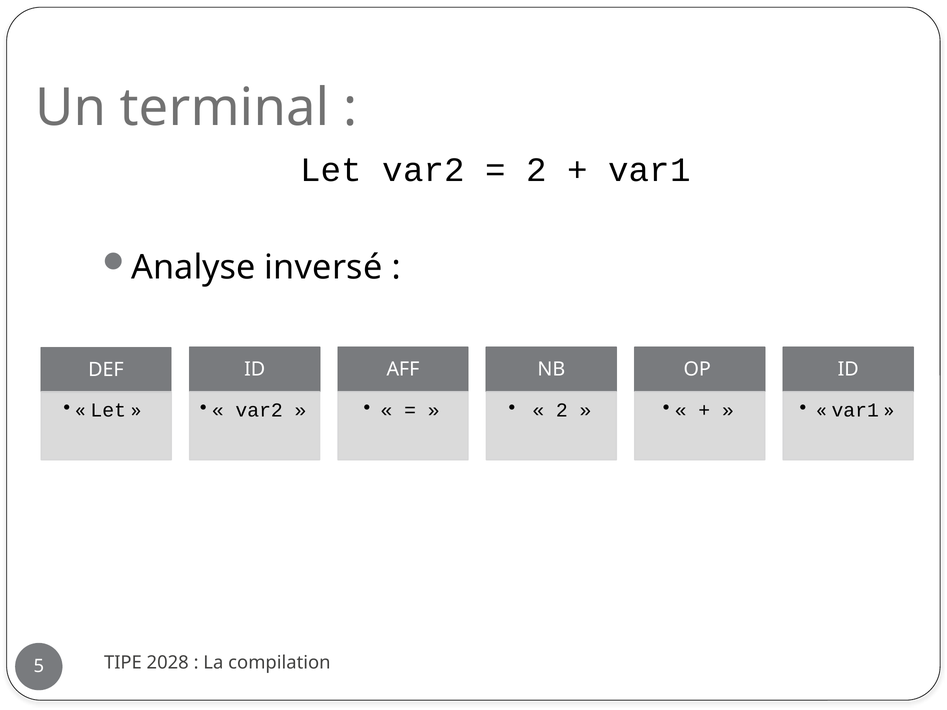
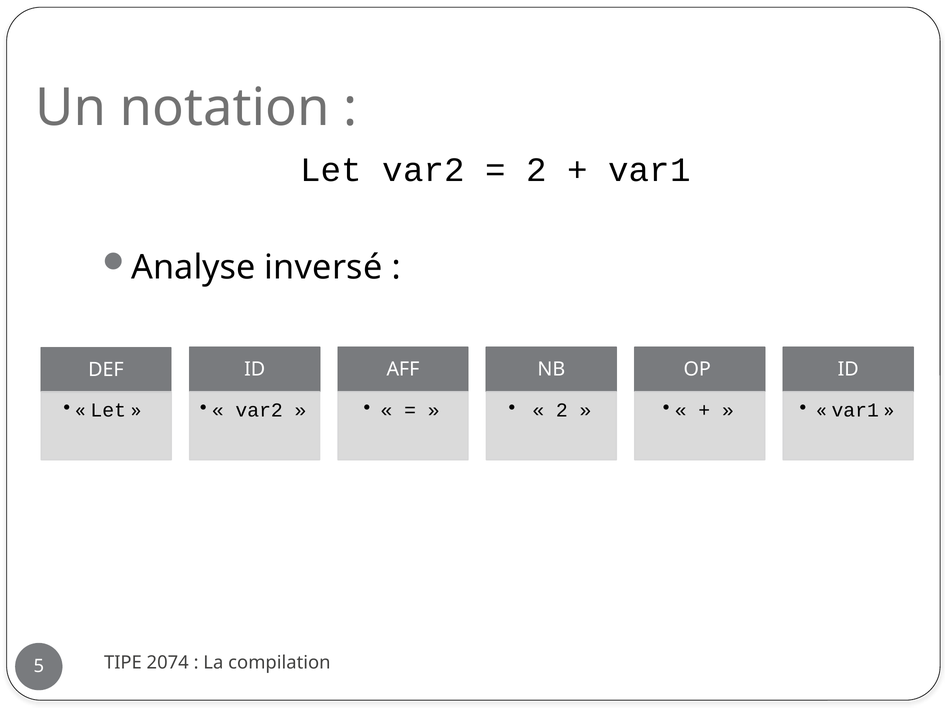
terminal: terminal -> notation
2028: 2028 -> 2074
